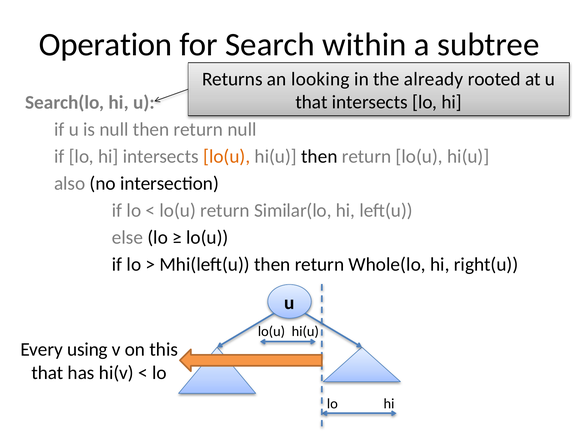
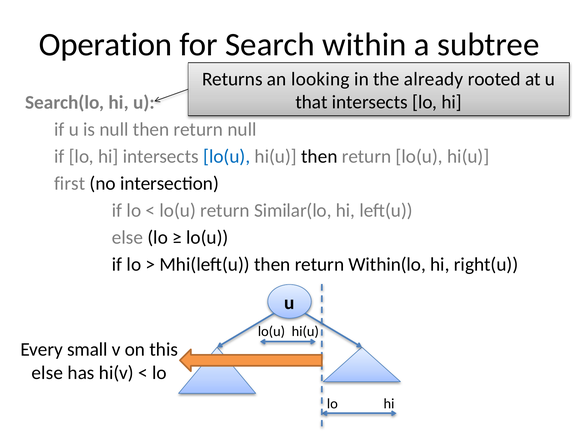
lo(u at (227, 157) colour: orange -> blue
also: also -> first
Whole(lo: Whole(lo -> Within(lo
using: using -> small
that at (48, 373): that -> else
